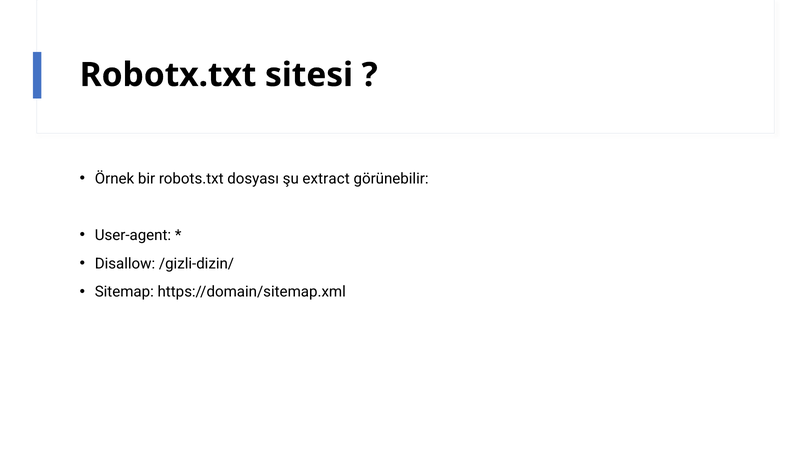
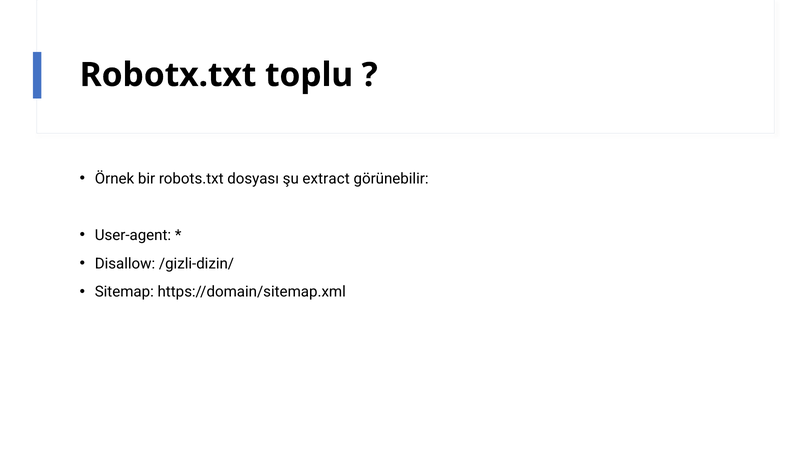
sitesi: sitesi -> toplu
